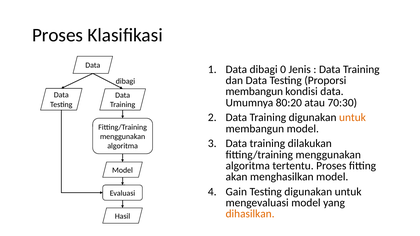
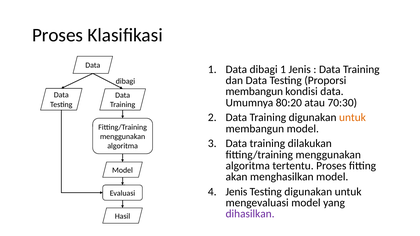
dibagi 0: 0 -> 1
Gain at (236, 192): Gain -> Jenis
dihasilkan colour: orange -> purple
